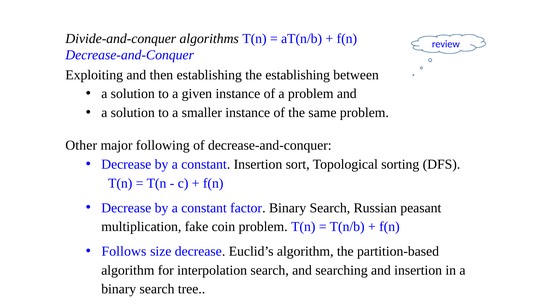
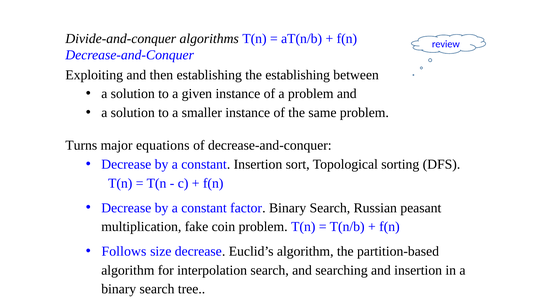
Other: Other -> Turns
following: following -> equations
